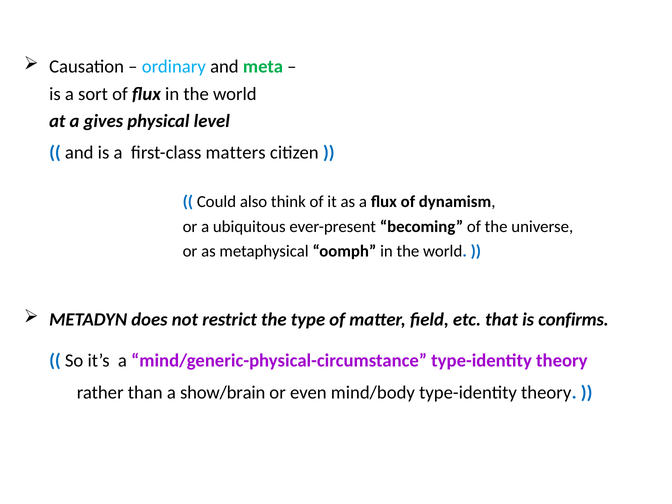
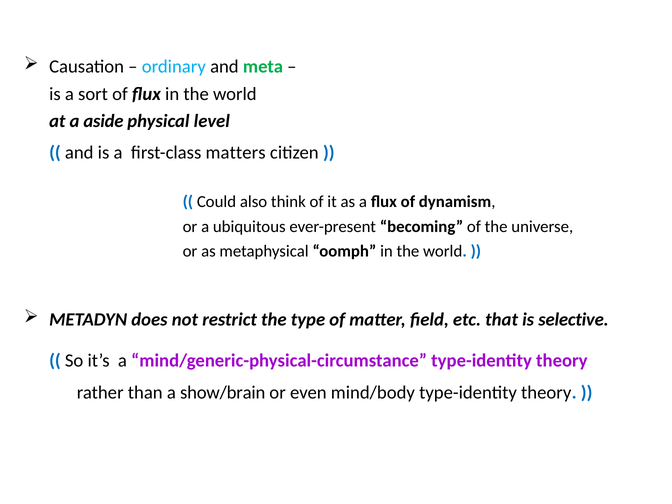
gives: gives -> aside
confirms: confirms -> selective
